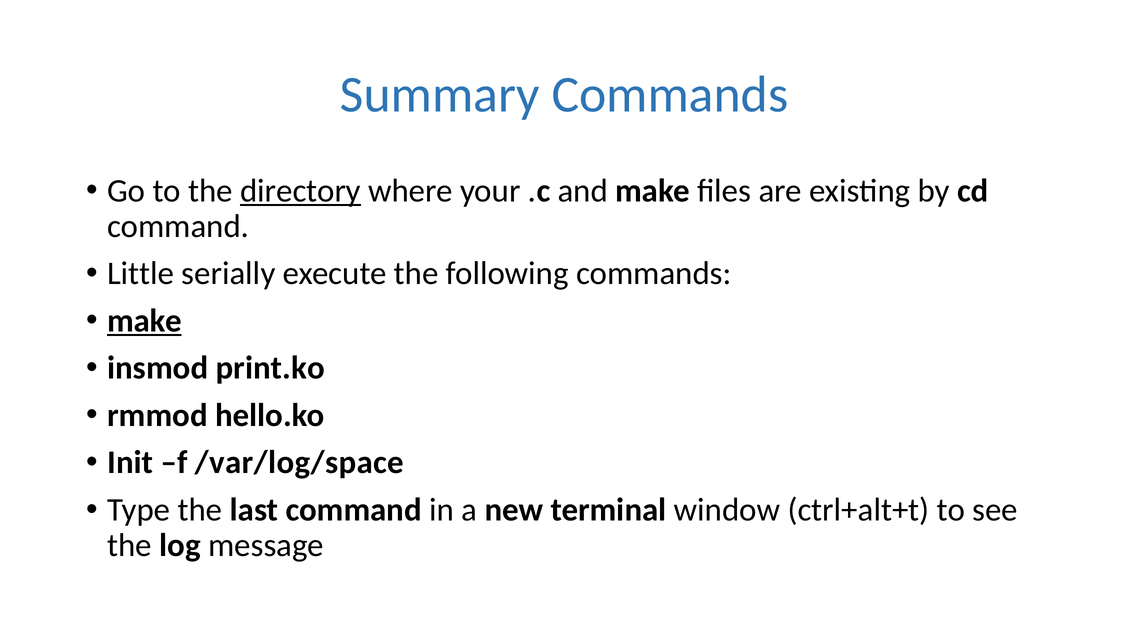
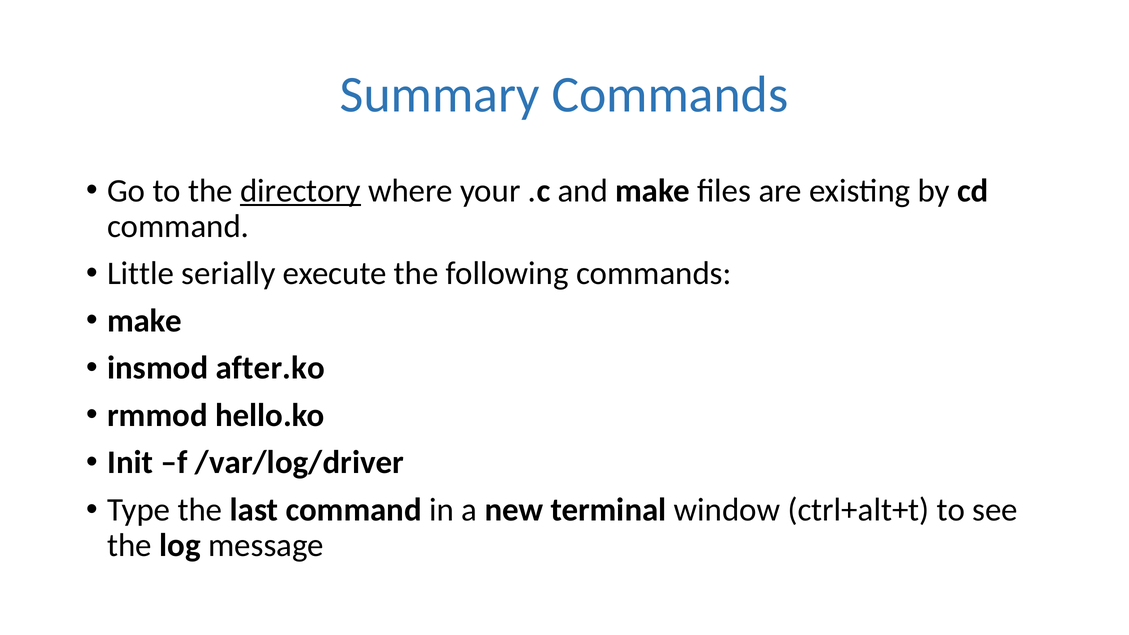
make at (145, 321) underline: present -> none
print.ko: print.ko -> after.ko
/var/log/space: /var/log/space -> /var/log/driver
